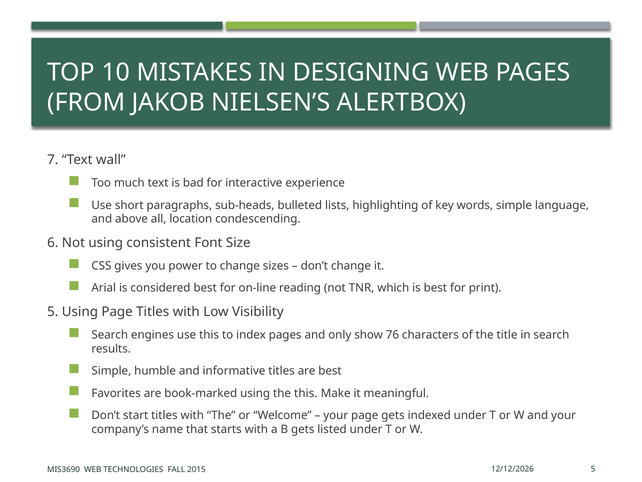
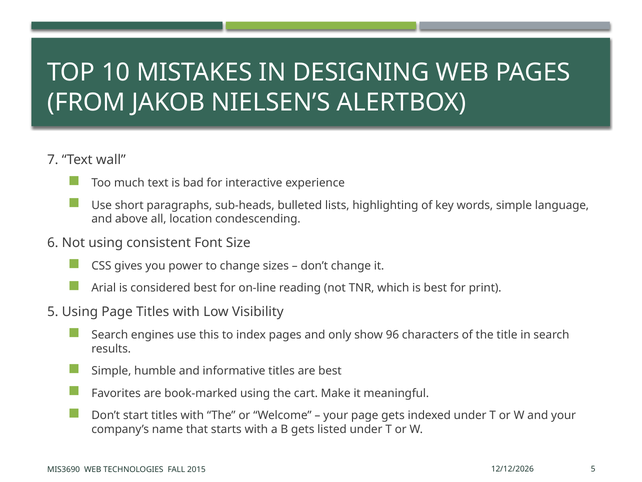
76: 76 -> 96
the this: this -> cart
